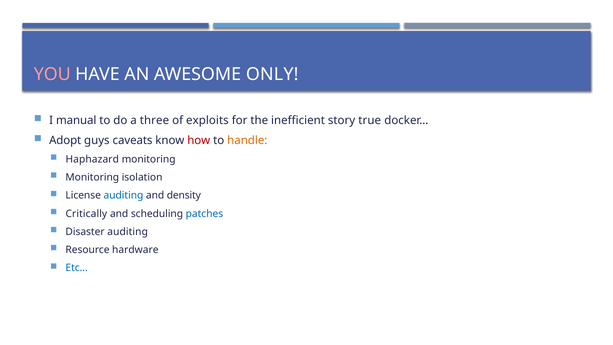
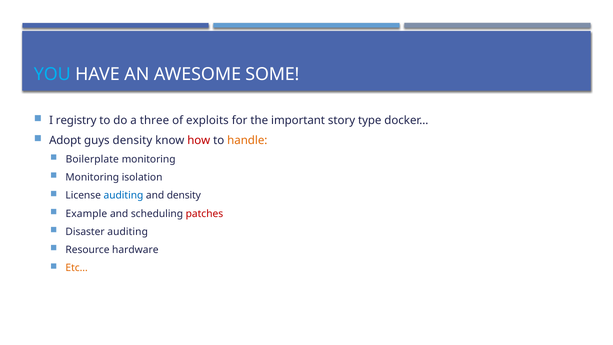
YOU colour: pink -> light blue
ONLY: ONLY -> SOME
manual: manual -> registry
inefficient: inefficient -> important
true: true -> type
guys caveats: caveats -> density
Haphazard: Haphazard -> Boilerplate
Critically: Critically -> Example
patches colour: blue -> red
Etc… colour: blue -> orange
